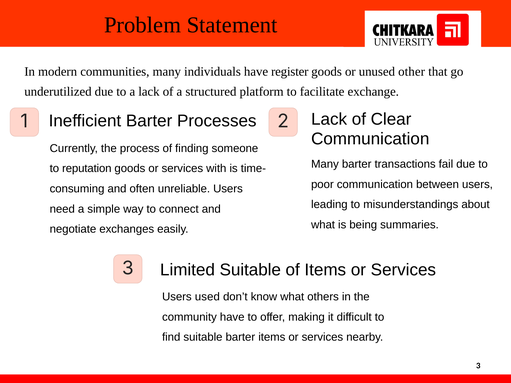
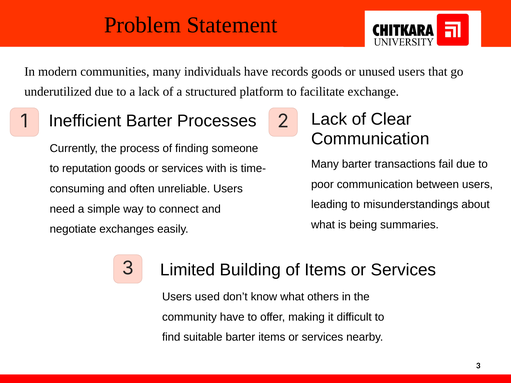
register: register -> records
unused other: other -> users
Limited Suitable: Suitable -> Building
